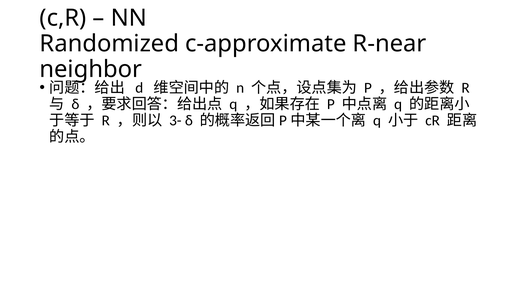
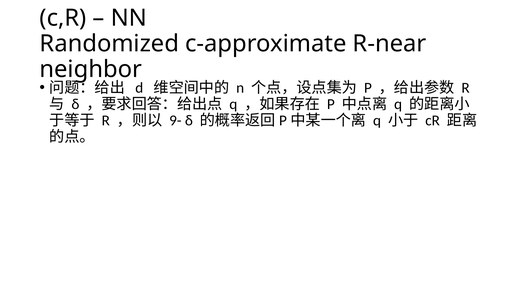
3-: 3- -> 9-
